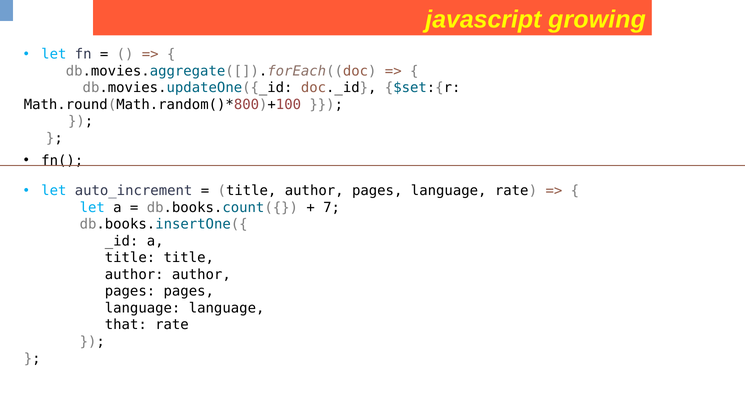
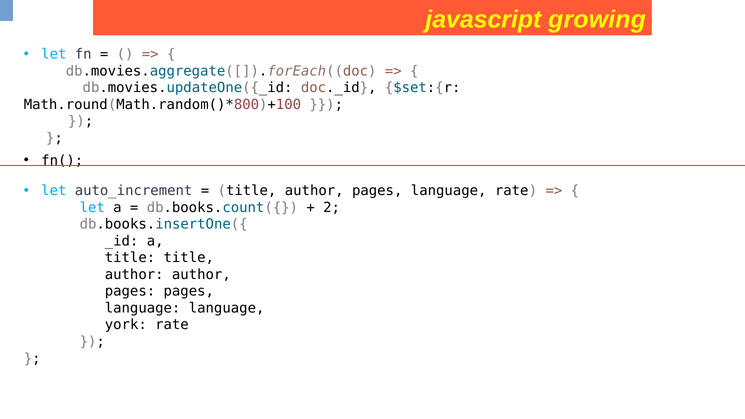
7: 7 -> 2
that: that -> york
